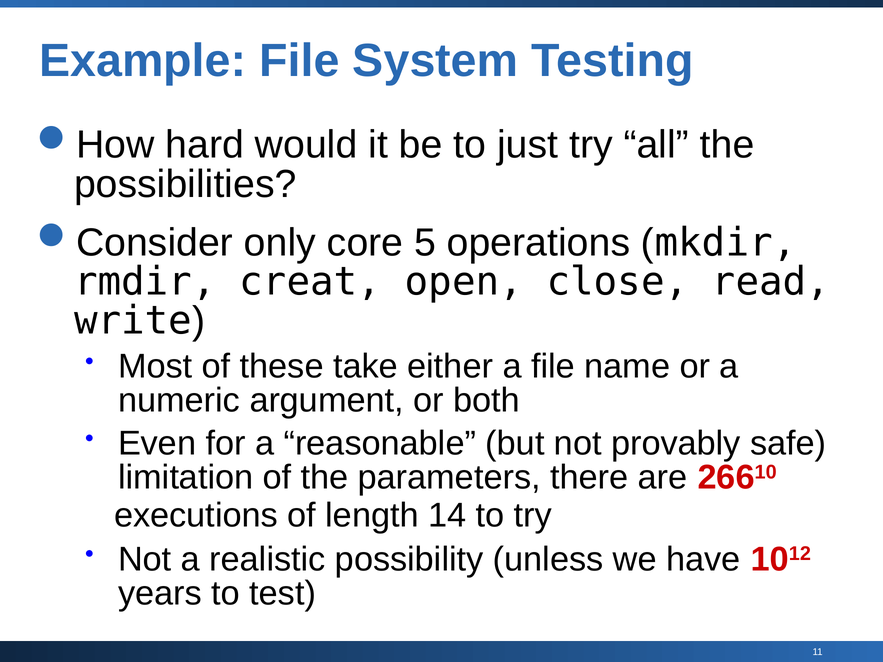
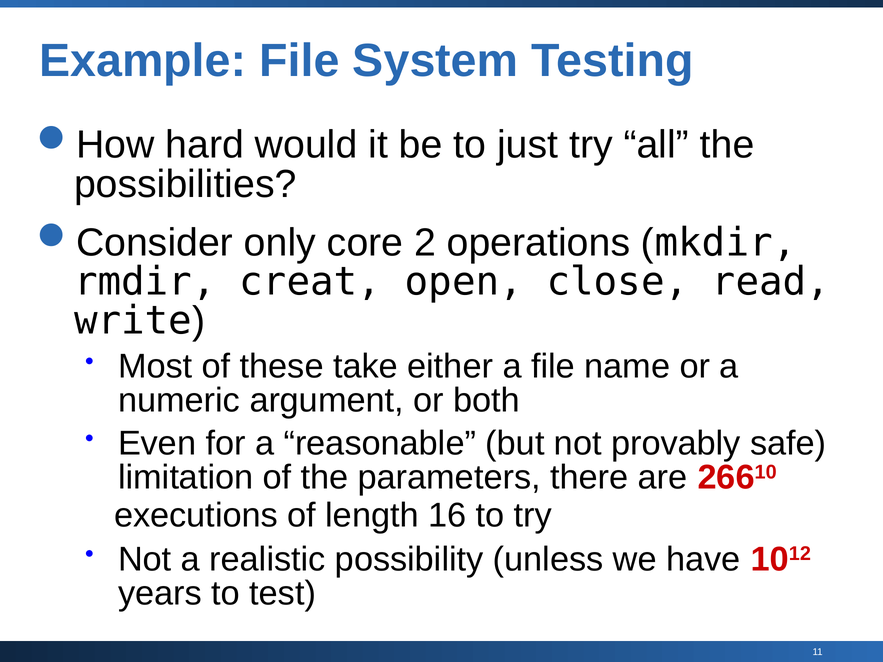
5: 5 -> 2
14: 14 -> 16
